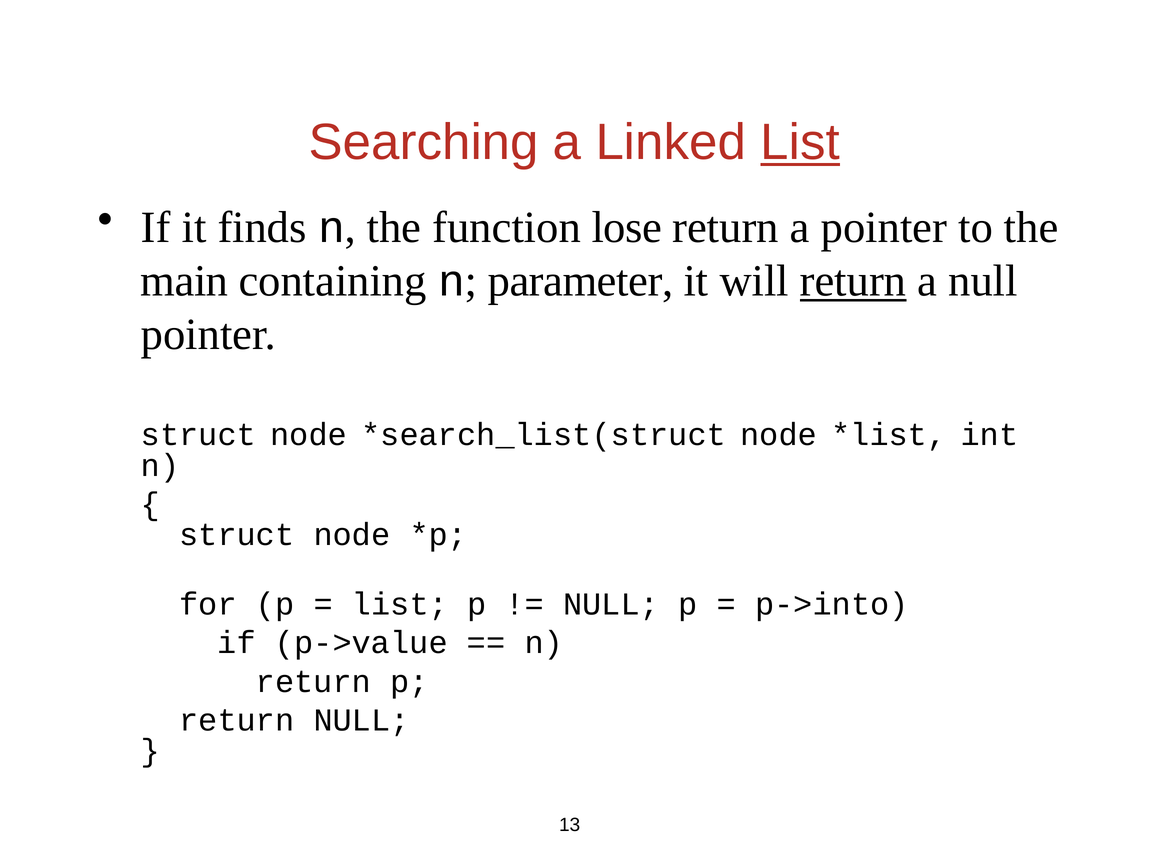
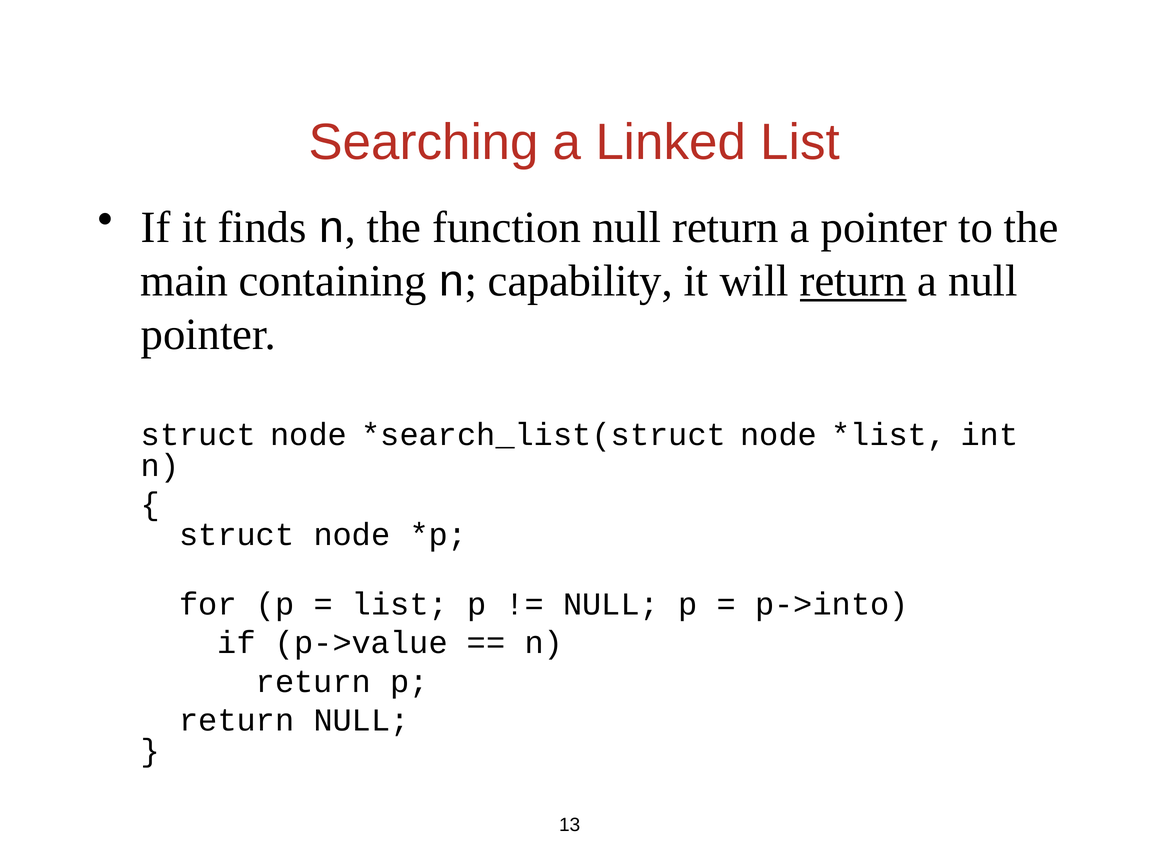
List at (800, 142) underline: present -> none
function lose: lose -> null
parameter: parameter -> capability
